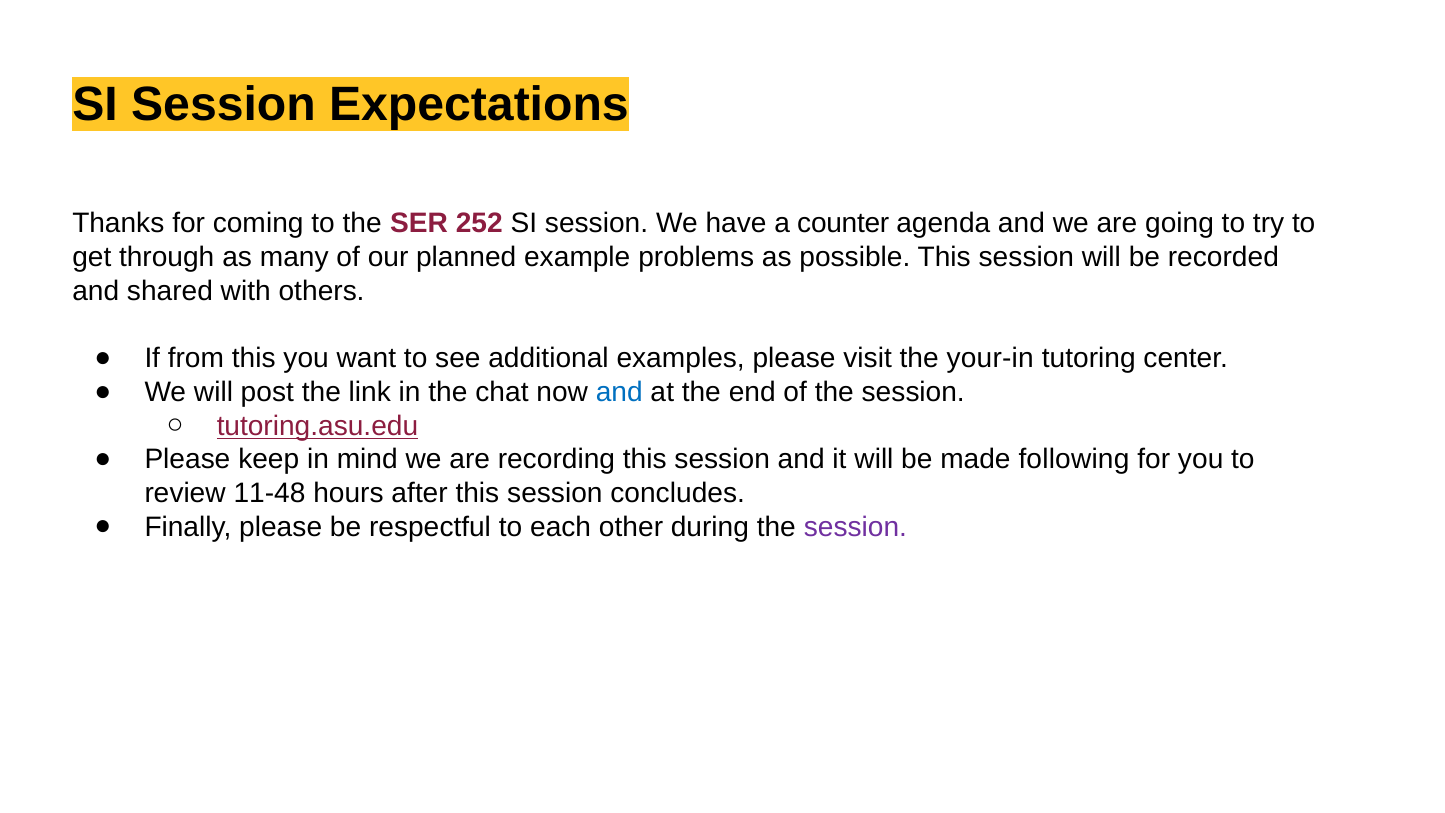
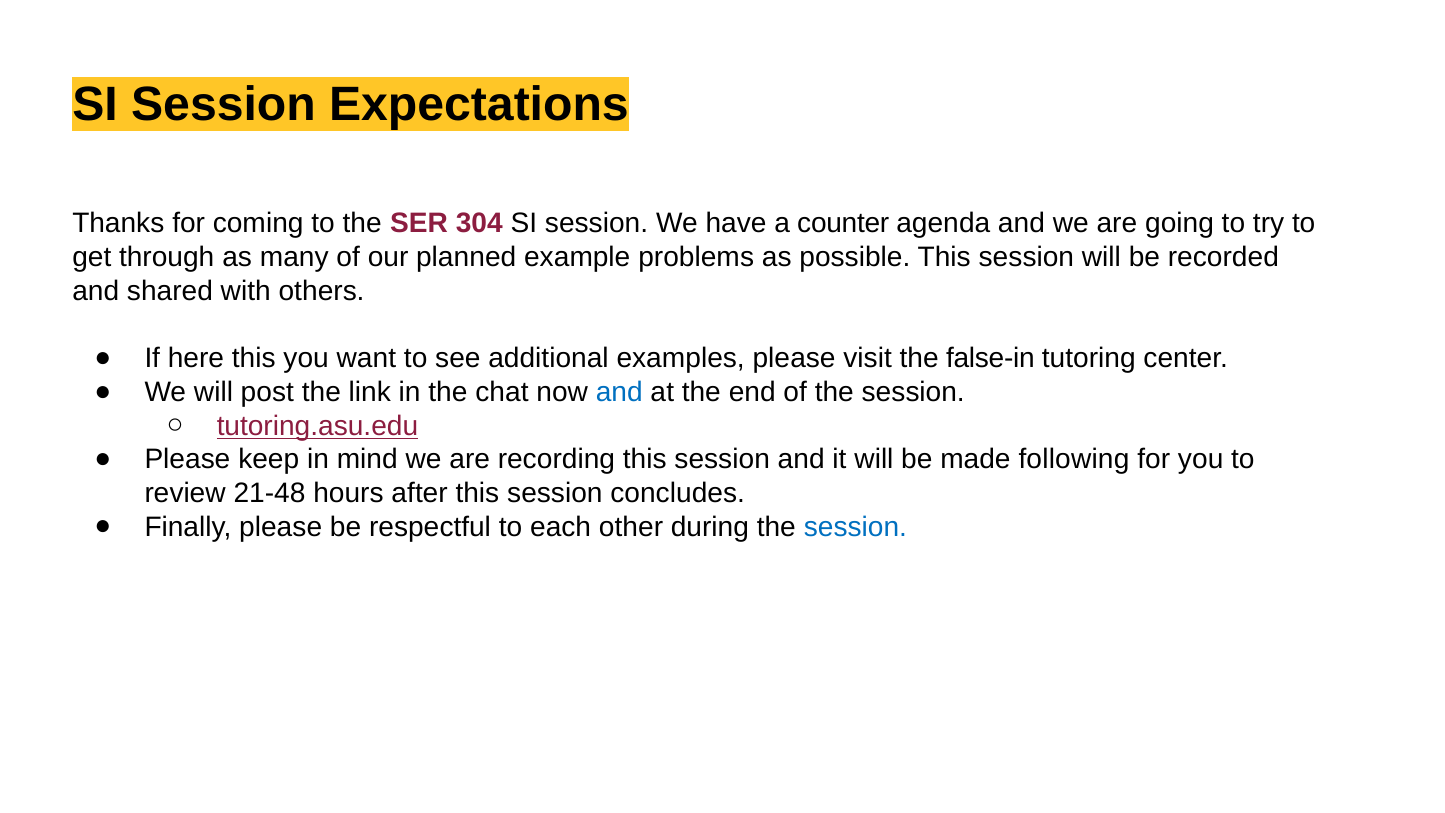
252: 252 -> 304
from: from -> here
your-in: your-in -> false-in
11-48: 11-48 -> 21-48
session at (855, 527) colour: purple -> blue
